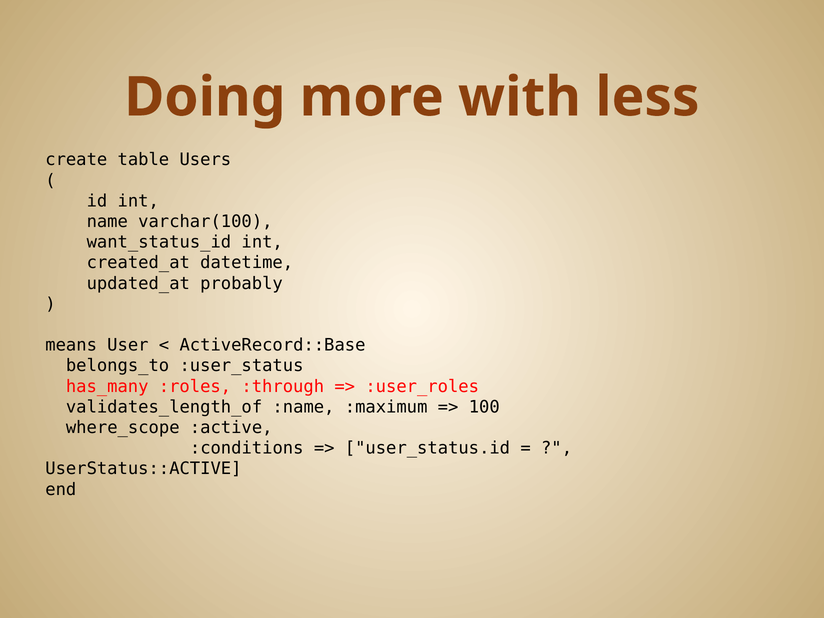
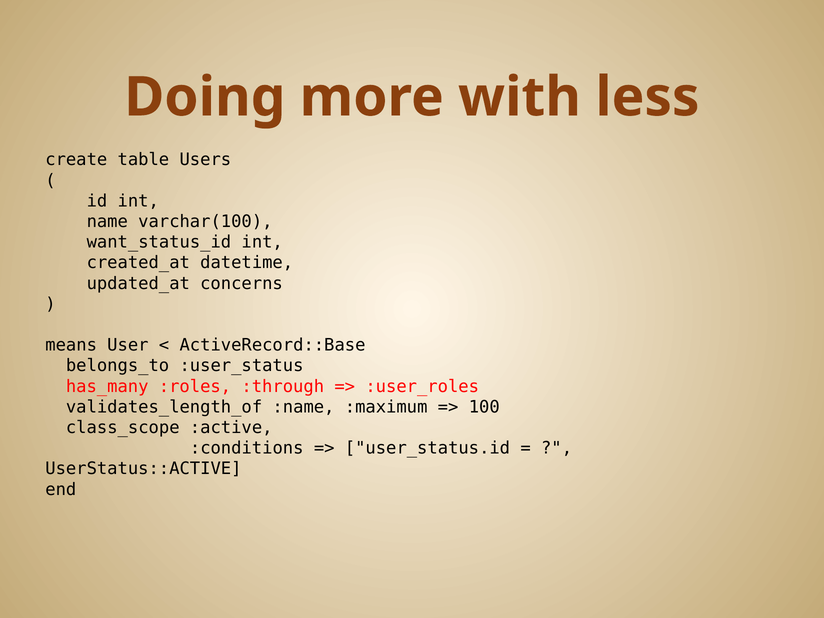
probably: probably -> concerns
where_scope: where_scope -> class_scope
